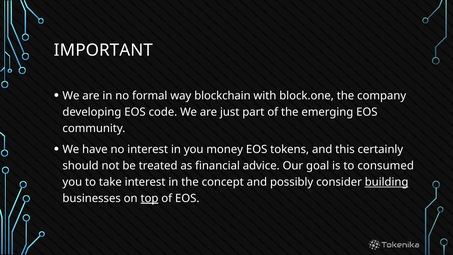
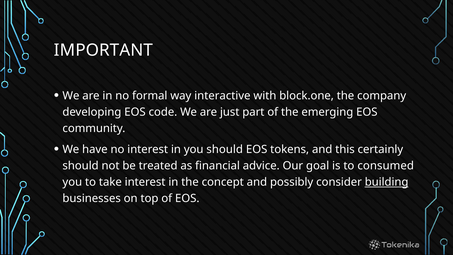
blockchain: blockchain -> interactive
you money: money -> should
top underline: present -> none
